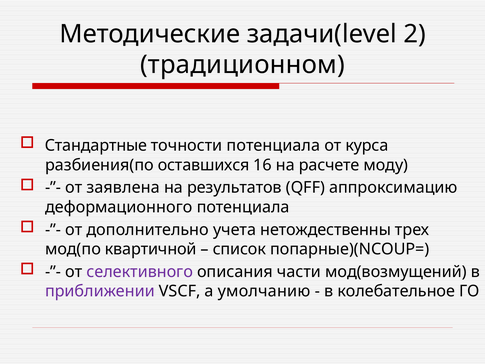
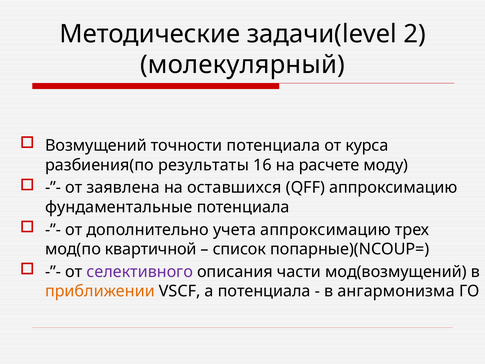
традиционном: традиционном -> молекулярный
Стандартные: Стандартные -> Возмущений
оставшихся: оставшихся -> результаты
результатов: результатов -> оставшихся
деформационного: деформационного -> фундаментальные
учета нетождественны: нетождественны -> аппроксимацию
приближении colour: purple -> orange
а умолчанию: умолчанию -> потенциала
колебательное: колебательное -> ангармонизма
